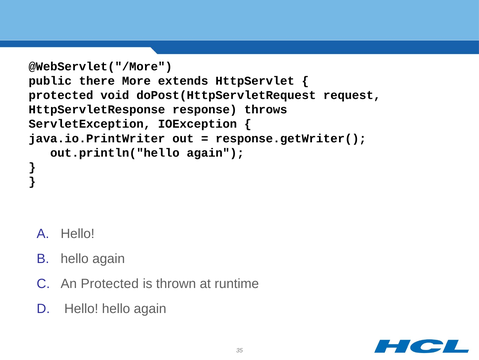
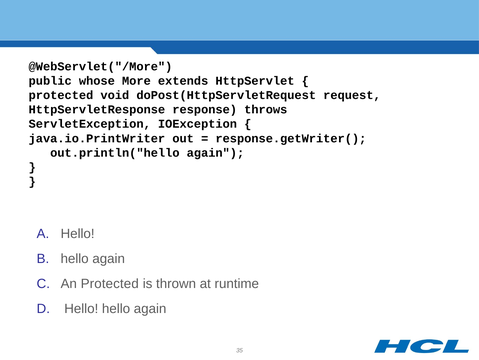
there: there -> whose
